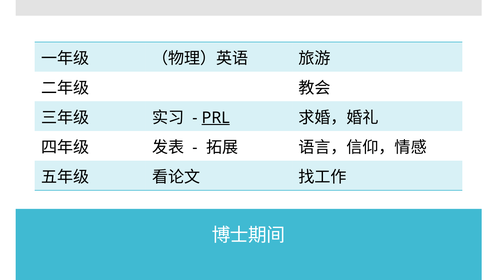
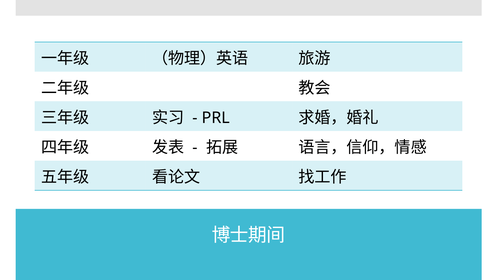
PRL underline: present -> none
